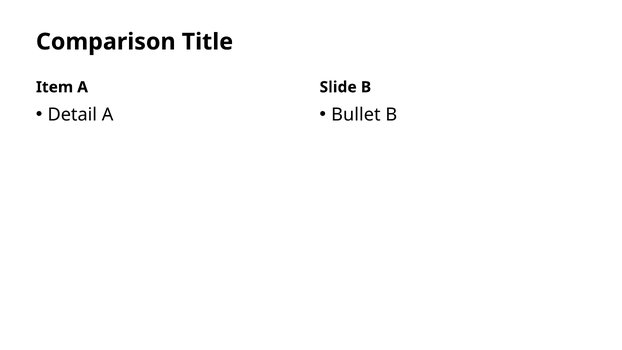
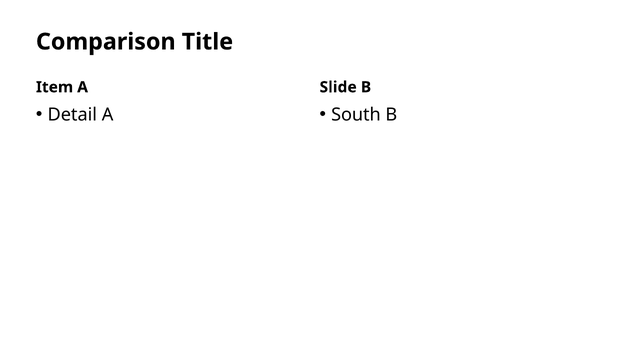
Bullet: Bullet -> South
